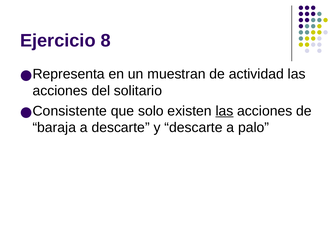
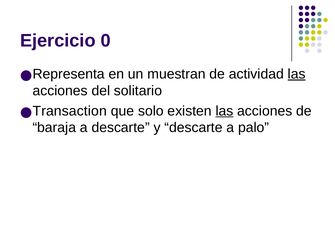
8: 8 -> 0
las at (297, 74) underline: none -> present
Consistente: Consistente -> Transaction
